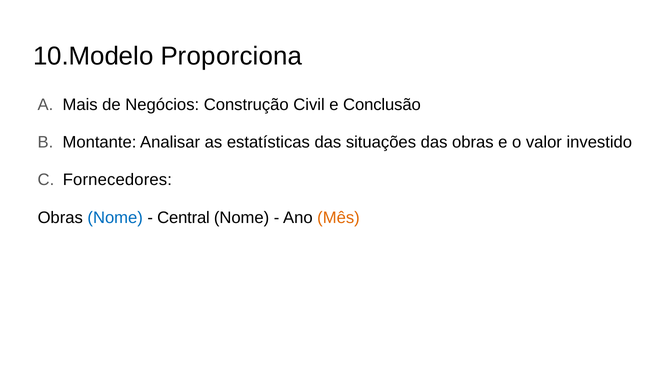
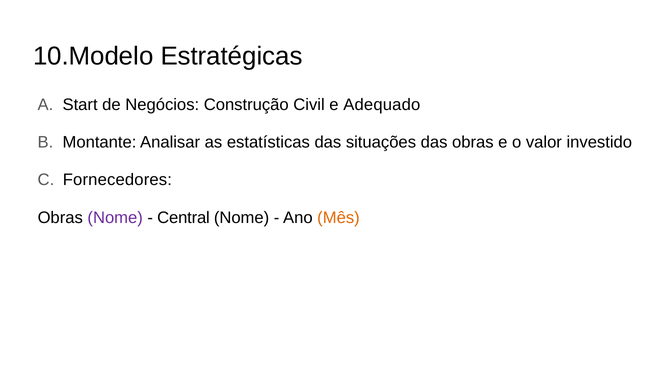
Proporciona: Proporciona -> Estratégicas
Mais: Mais -> Start
Conclusão: Conclusão -> Adequado
Nome at (115, 218) colour: blue -> purple
